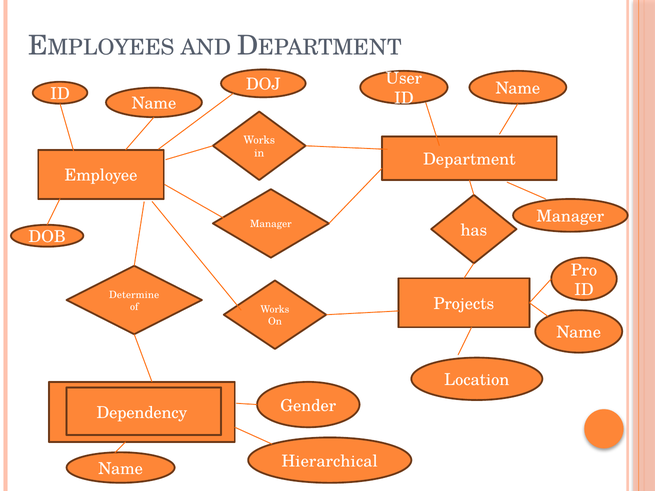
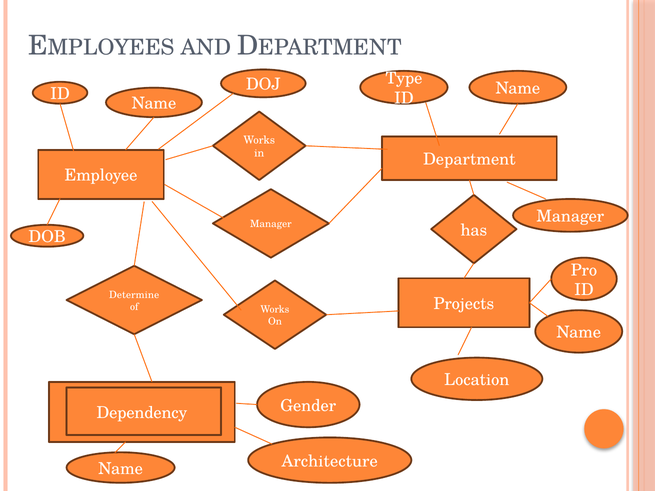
User: User -> Type
Hierarchical: Hierarchical -> Architecture
